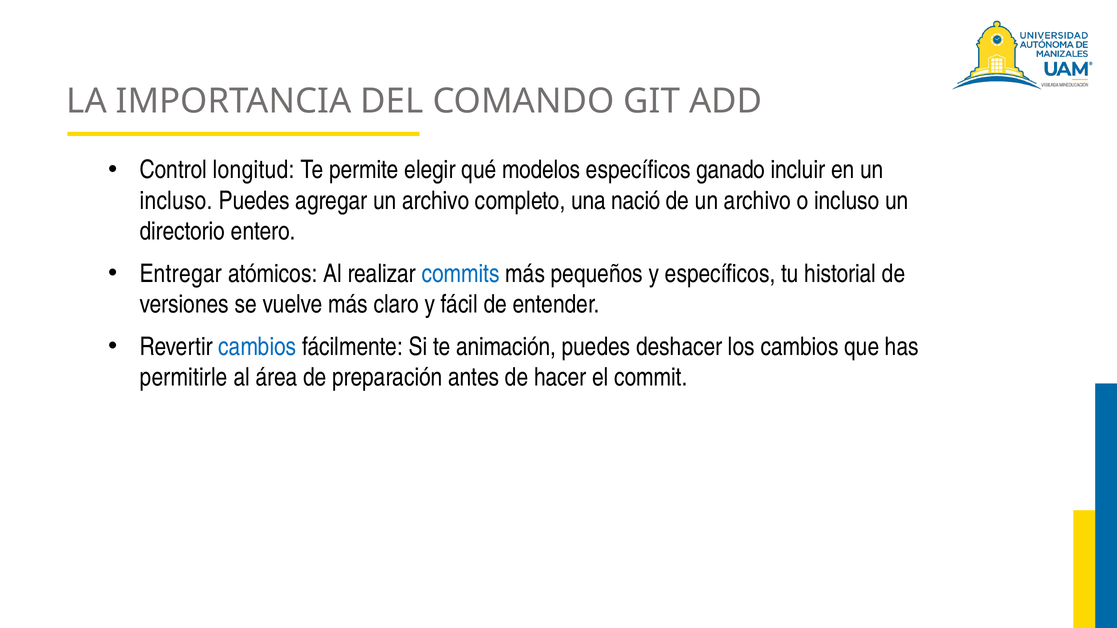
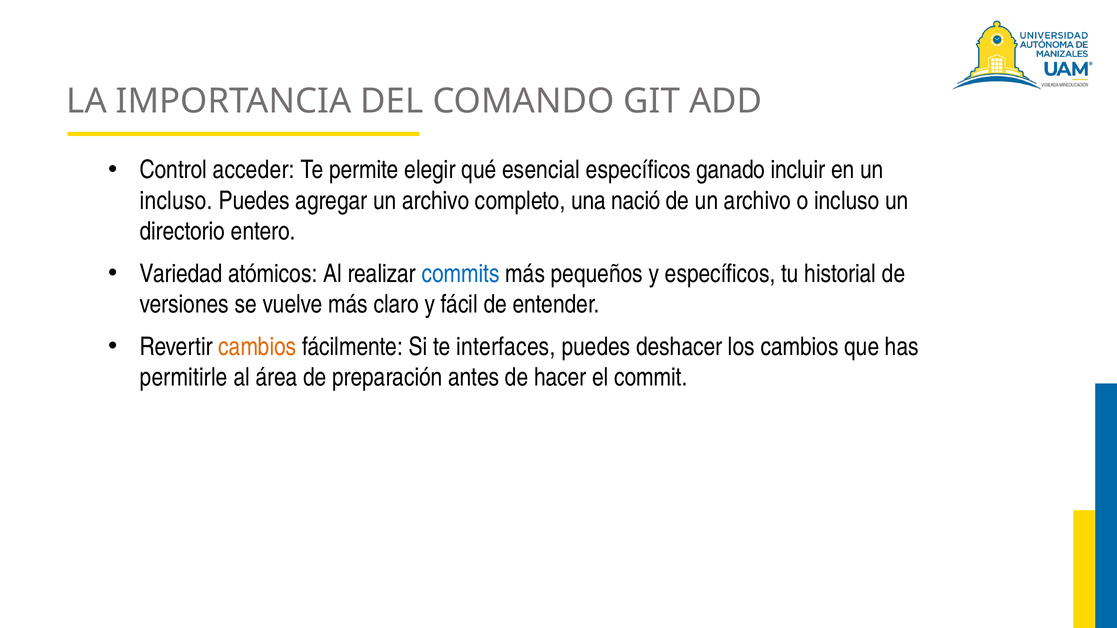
longitud: longitud -> acceder
modelos: modelos -> esencial
Entregar: Entregar -> Variedad
cambios at (257, 347) colour: blue -> orange
animación: animación -> interfaces
